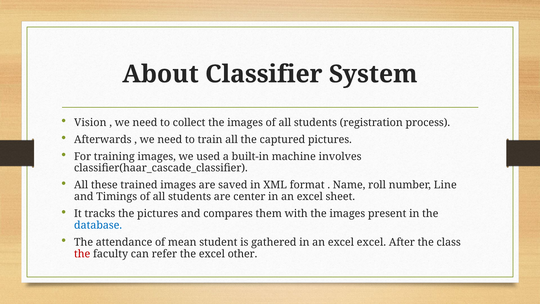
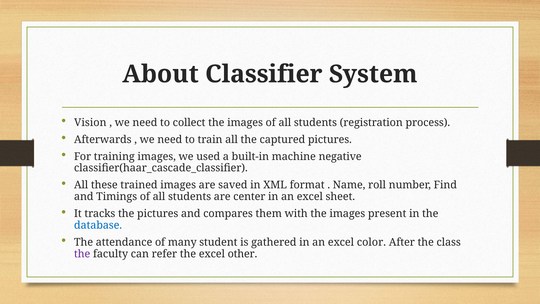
involves: involves -> negative
Line: Line -> Find
mean: mean -> many
excel excel: excel -> color
the at (82, 254) colour: red -> purple
